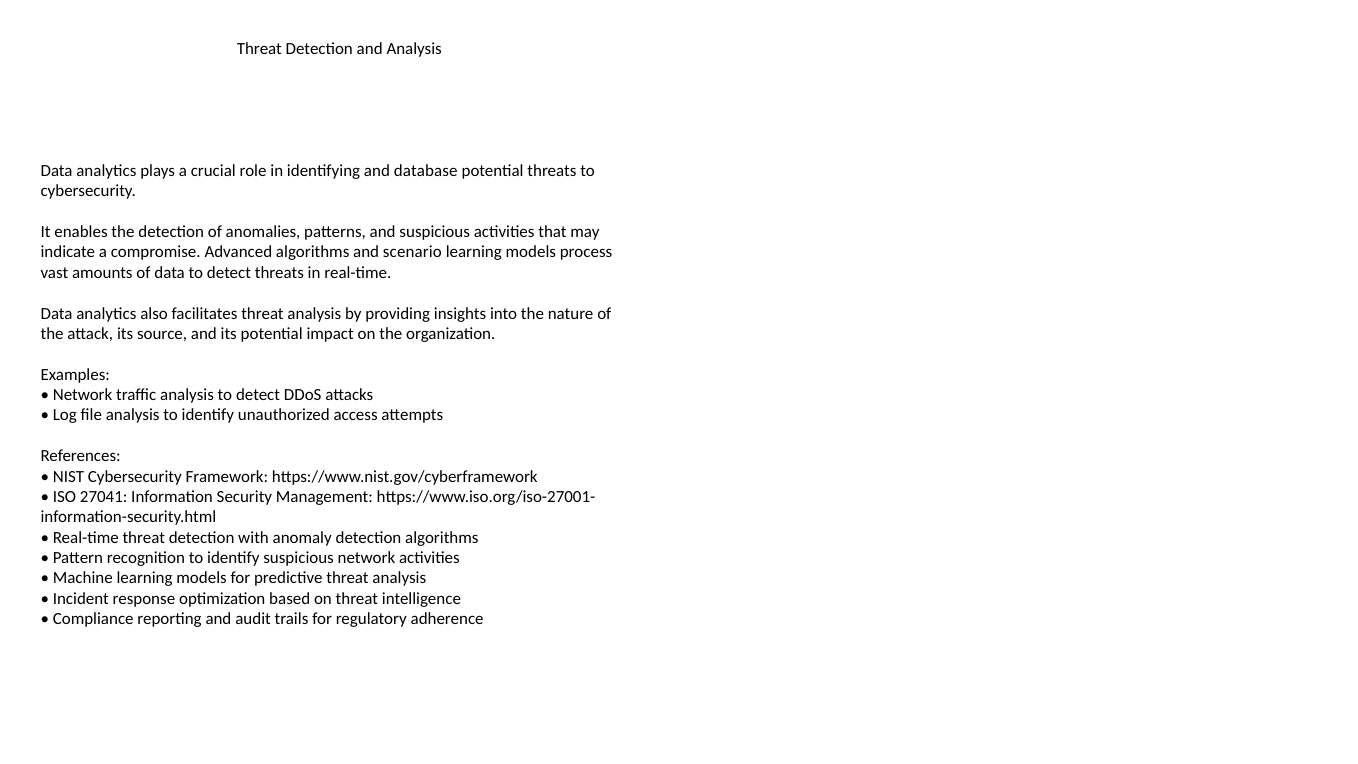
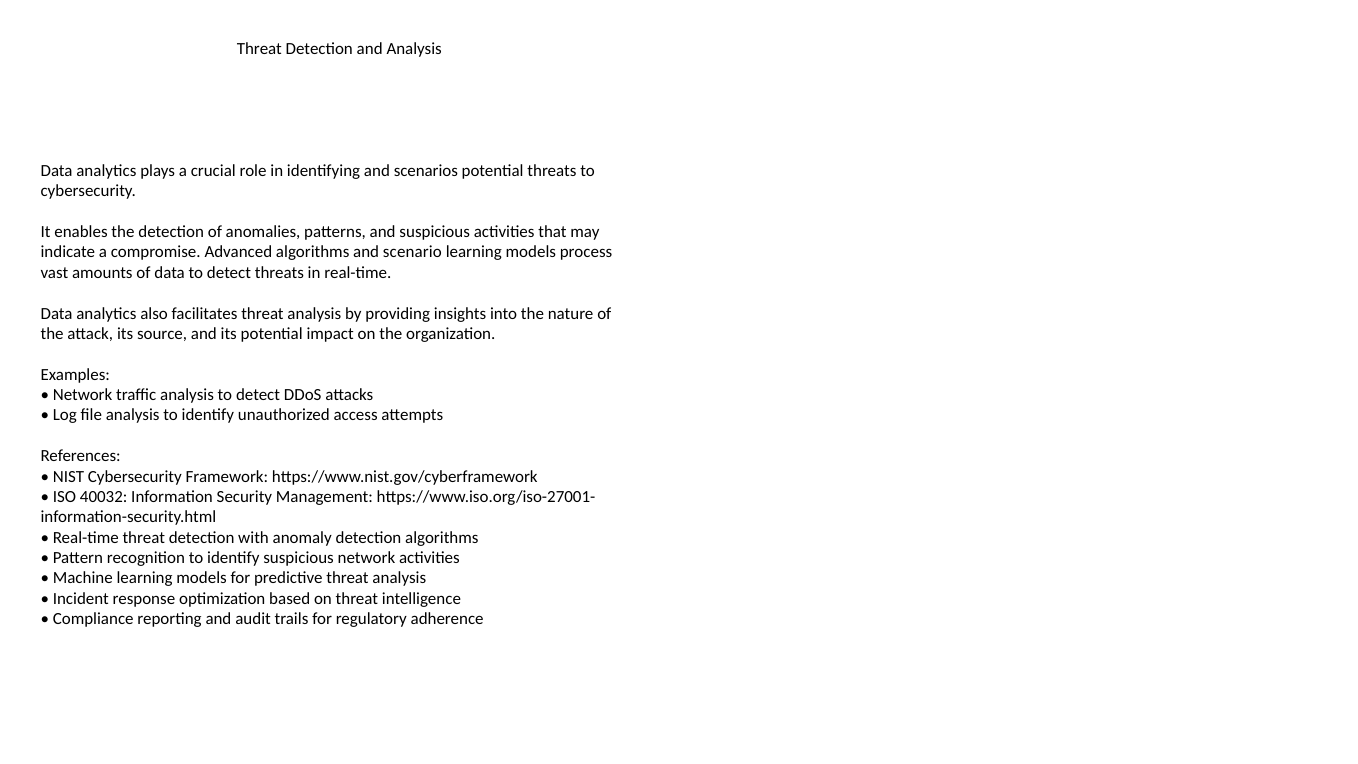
database: database -> scenarios
27041: 27041 -> 40032
